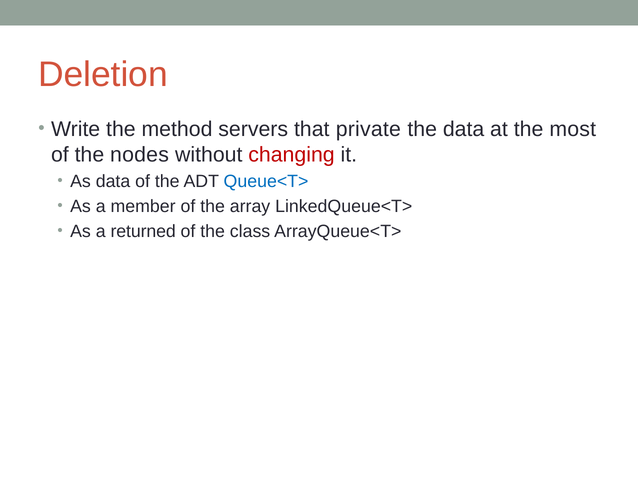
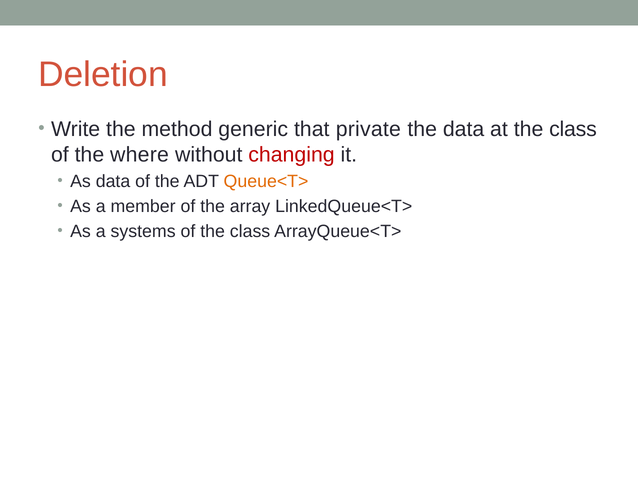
servers: servers -> generic
at the most: most -> class
nodes: nodes -> where
Queue<T> colour: blue -> orange
returned: returned -> systems
